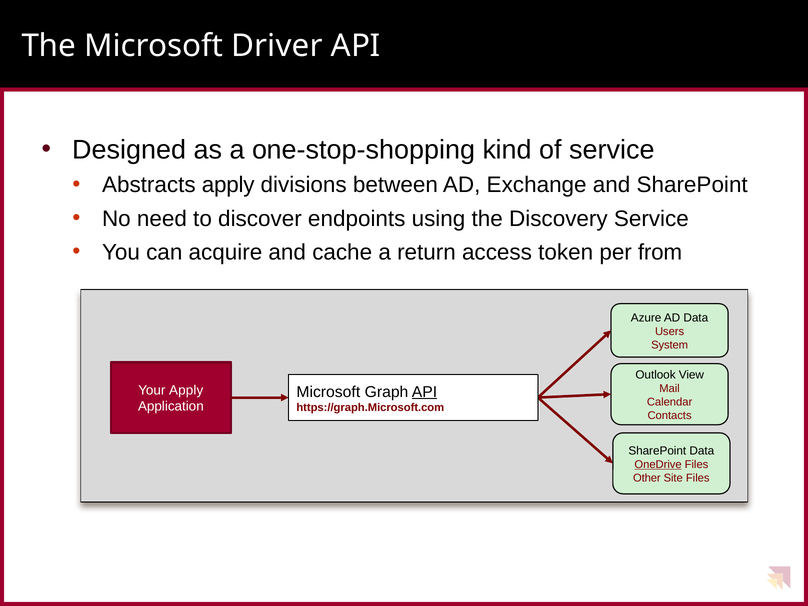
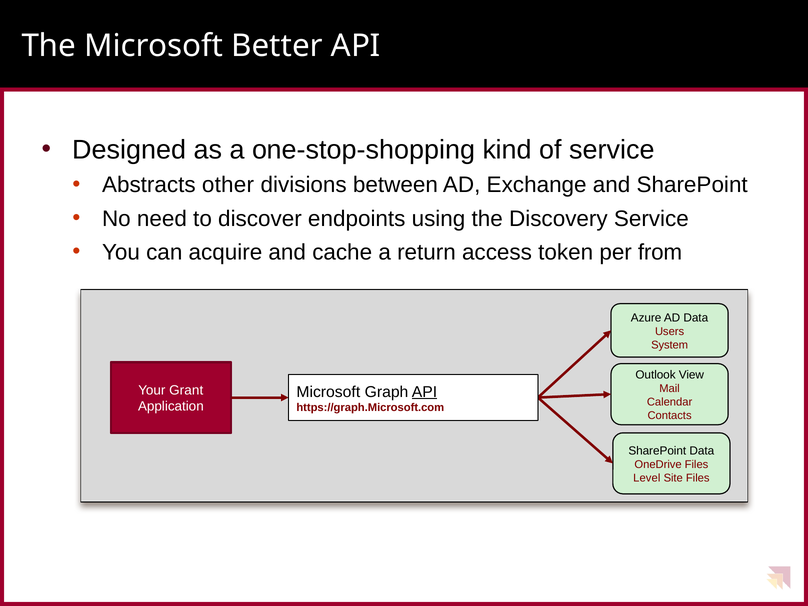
Driver: Driver -> Better
Abstracts apply: apply -> other
Your Apply: Apply -> Grant
OneDrive underline: present -> none
Other: Other -> Level
